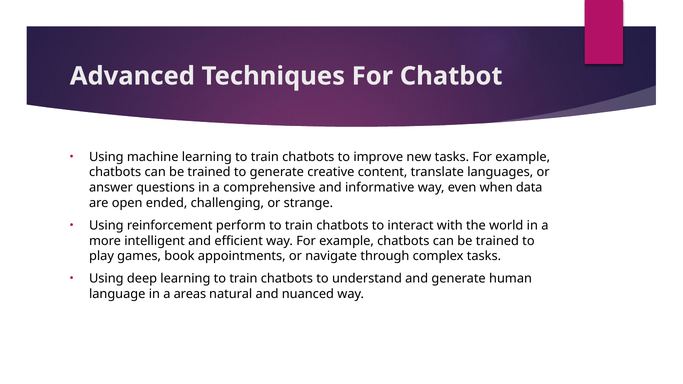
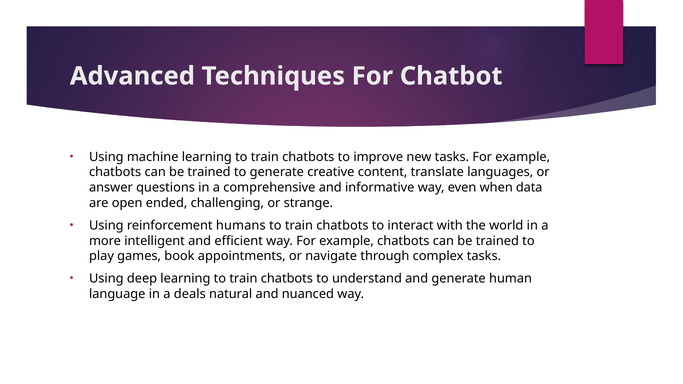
perform: perform -> humans
areas: areas -> deals
